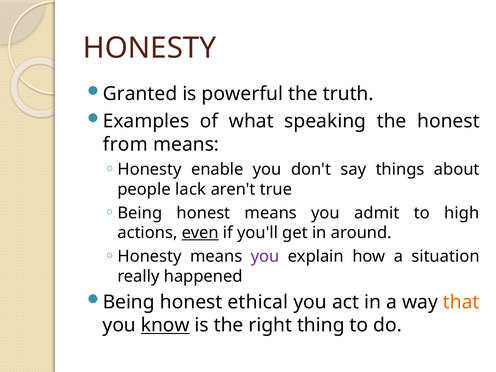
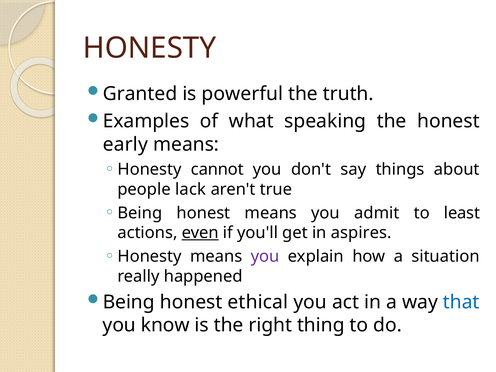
from: from -> early
enable: enable -> cannot
high: high -> least
around: around -> aspires
that colour: orange -> blue
know underline: present -> none
